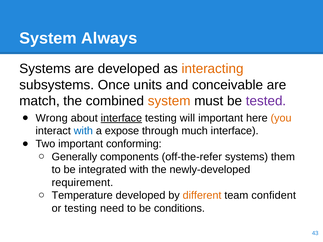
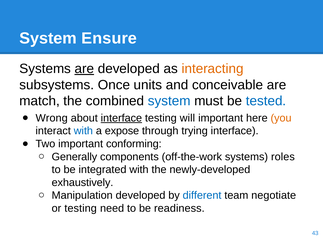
Always: Always -> Ensure
are at (84, 69) underline: none -> present
system at (169, 101) colour: orange -> blue
tested colour: purple -> blue
much: much -> trying
off-the-refer: off-the-refer -> off-the-work
them: them -> roles
requirement: requirement -> exhaustively
Temperature: Temperature -> Manipulation
different colour: orange -> blue
confident: confident -> negotiate
conditions: conditions -> readiness
